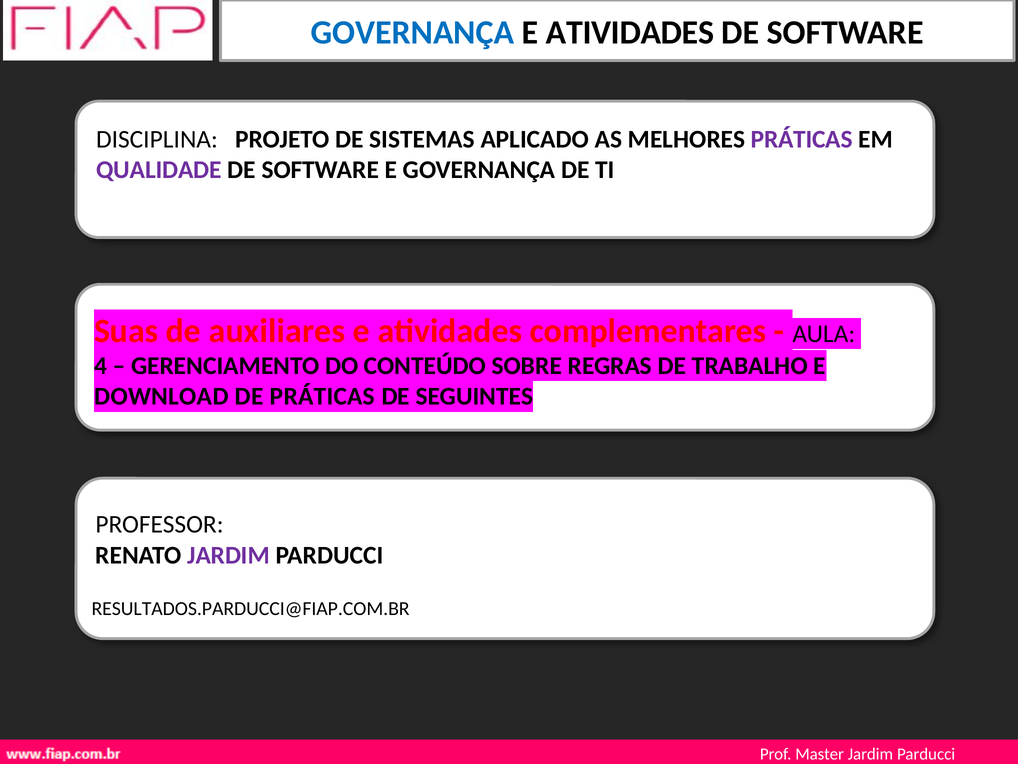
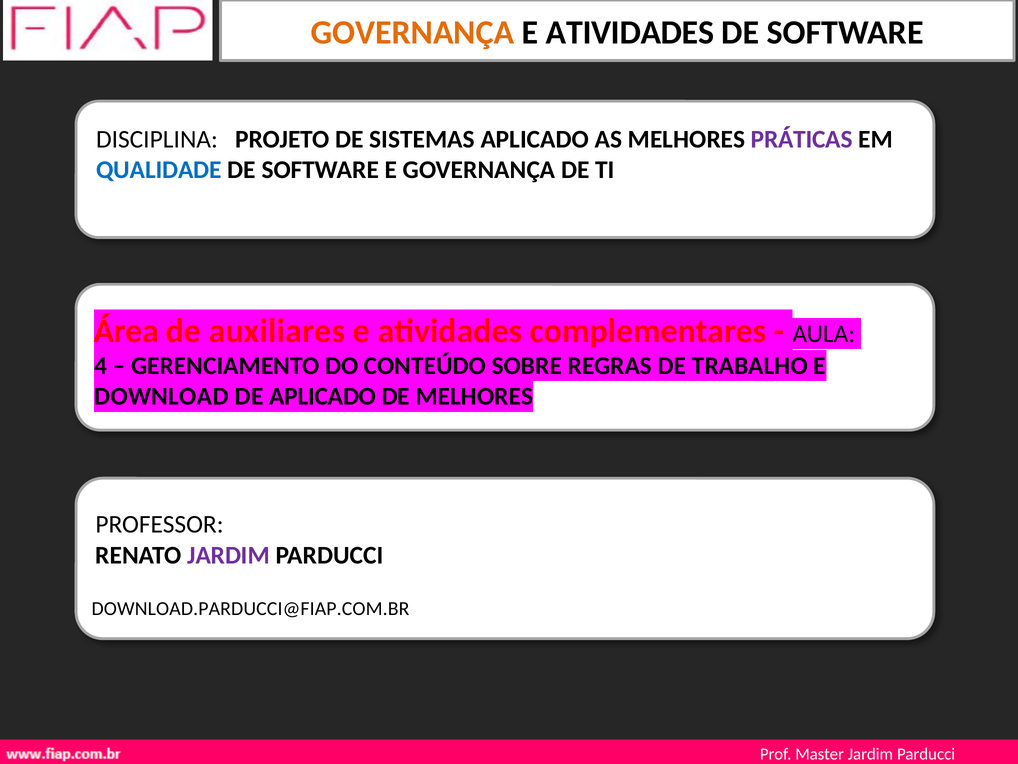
GOVERNANÇA at (412, 33) colour: blue -> orange
QUALIDADE colour: purple -> blue
Suas: Suas -> Área
DE PRÁTICAS: PRÁTICAS -> APLICADO
DE SEGUINTES: SEGUINTES -> MELHORES
RESULTADOS.PARDUCCI@FIAP.COM.BR: RESULTADOS.PARDUCCI@FIAP.COM.BR -> DOWNLOAD.PARDUCCI@FIAP.COM.BR
